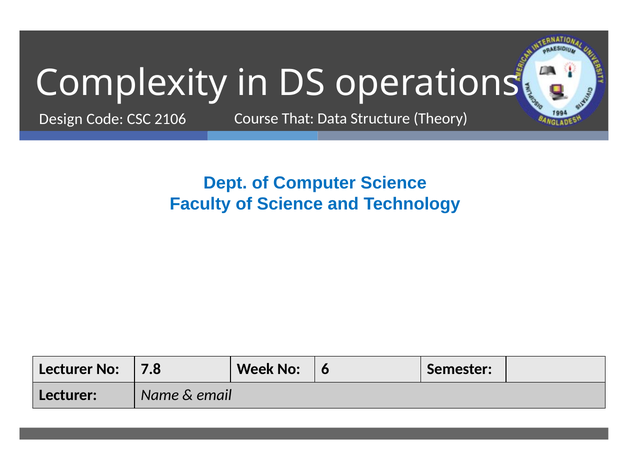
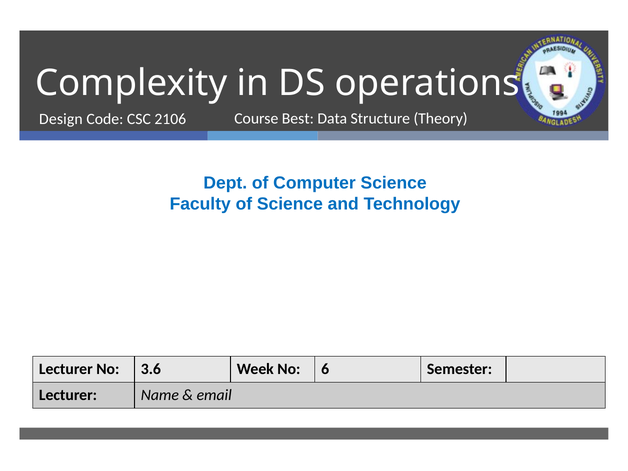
That: That -> Best
7.8: 7.8 -> 3.6
